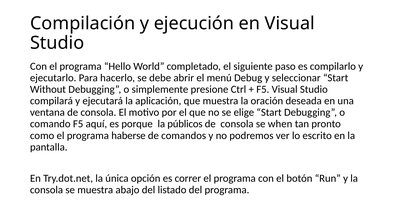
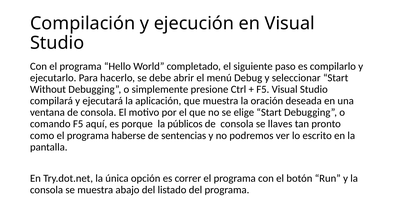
when: when -> llaves
comandos: comandos -> sentencias
